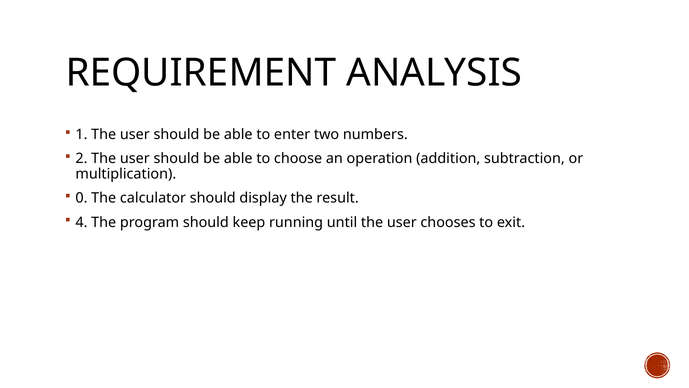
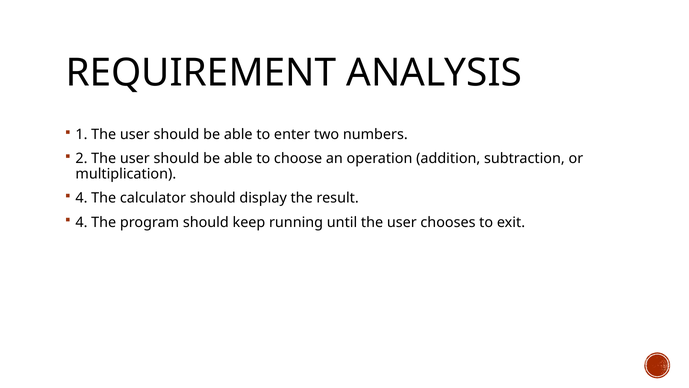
0 at (81, 198): 0 -> 4
